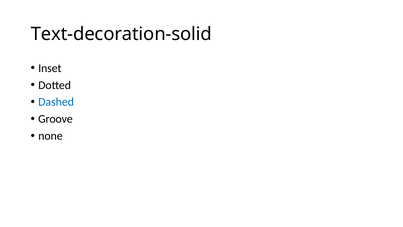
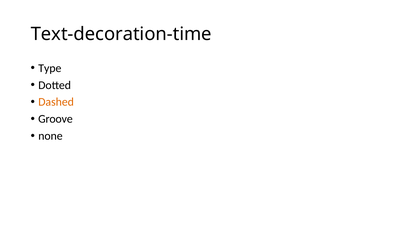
Text-decoration-solid: Text-decoration-solid -> Text-decoration-time
Inset: Inset -> Type
Dashed colour: blue -> orange
